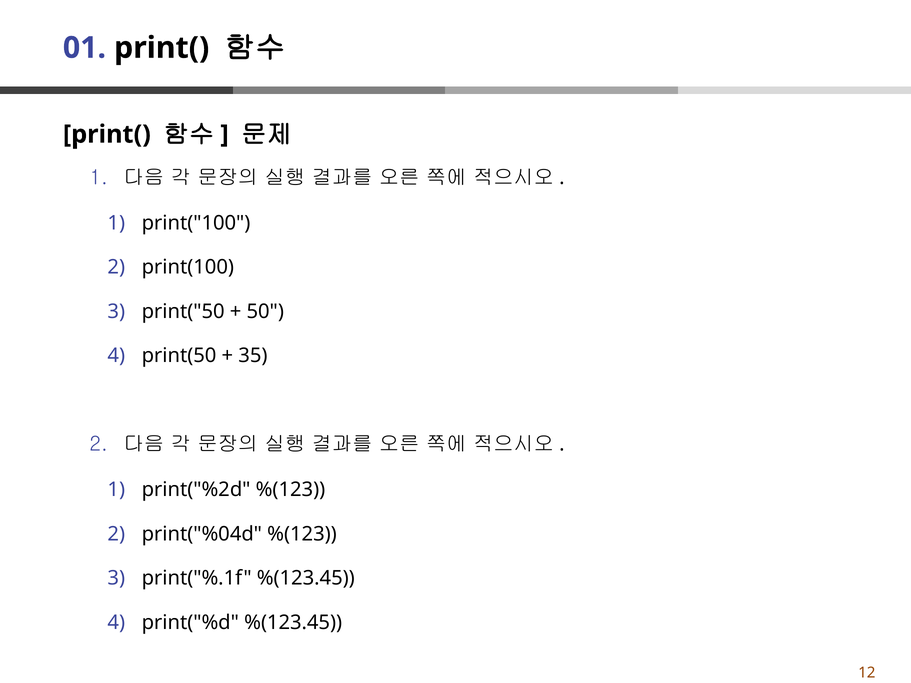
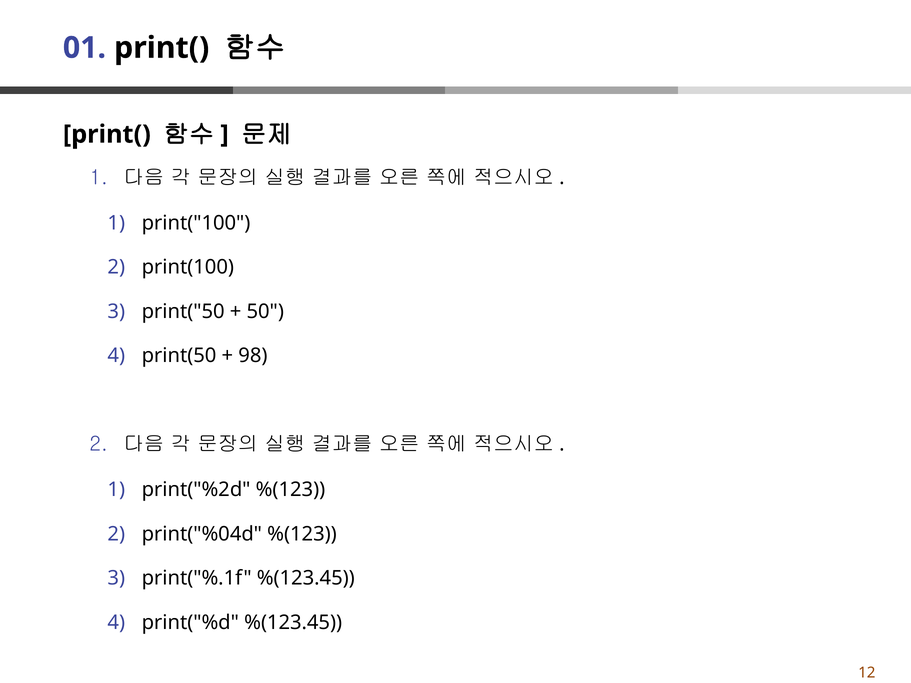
35: 35 -> 98
